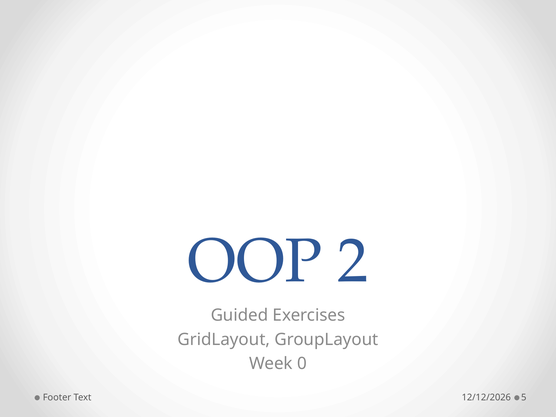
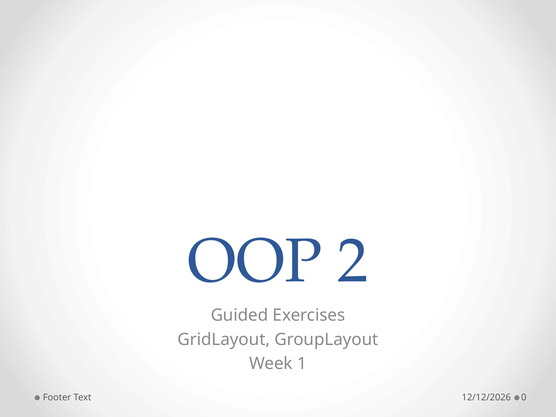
0: 0 -> 1
5: 5 -> 0
